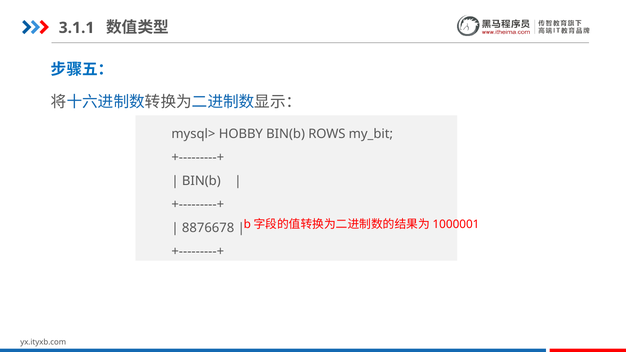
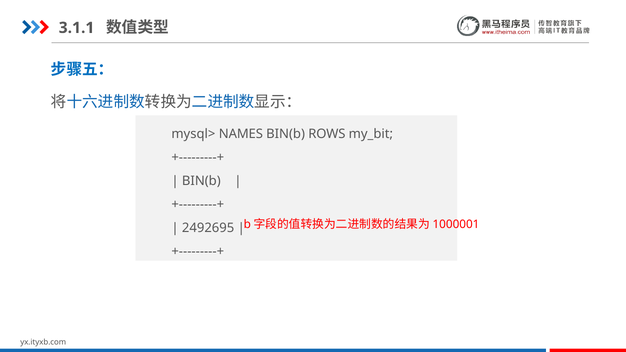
HOBBY: HOBBY -> NAMES
8876678: 8876678 -> 2492695
